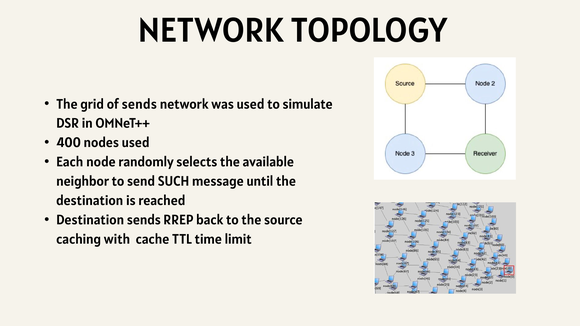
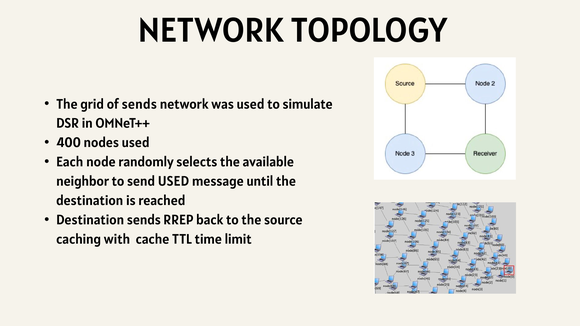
send SUCH: SUCH -> USED
